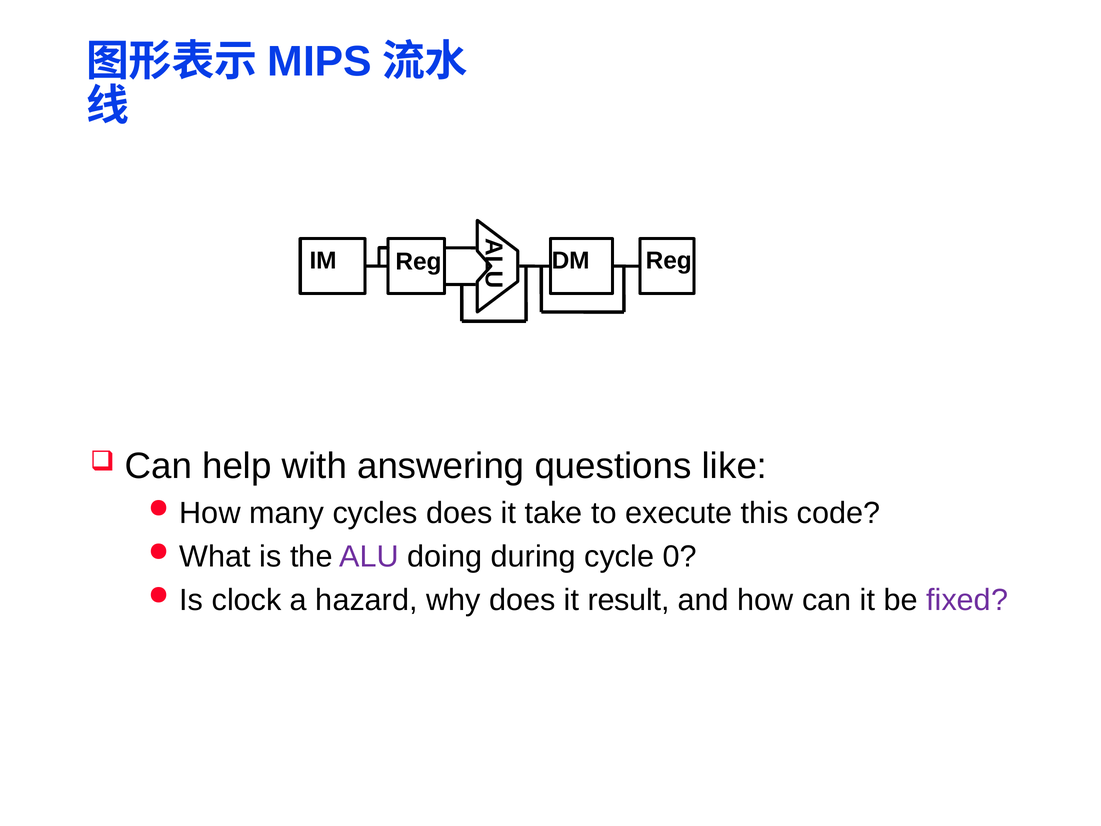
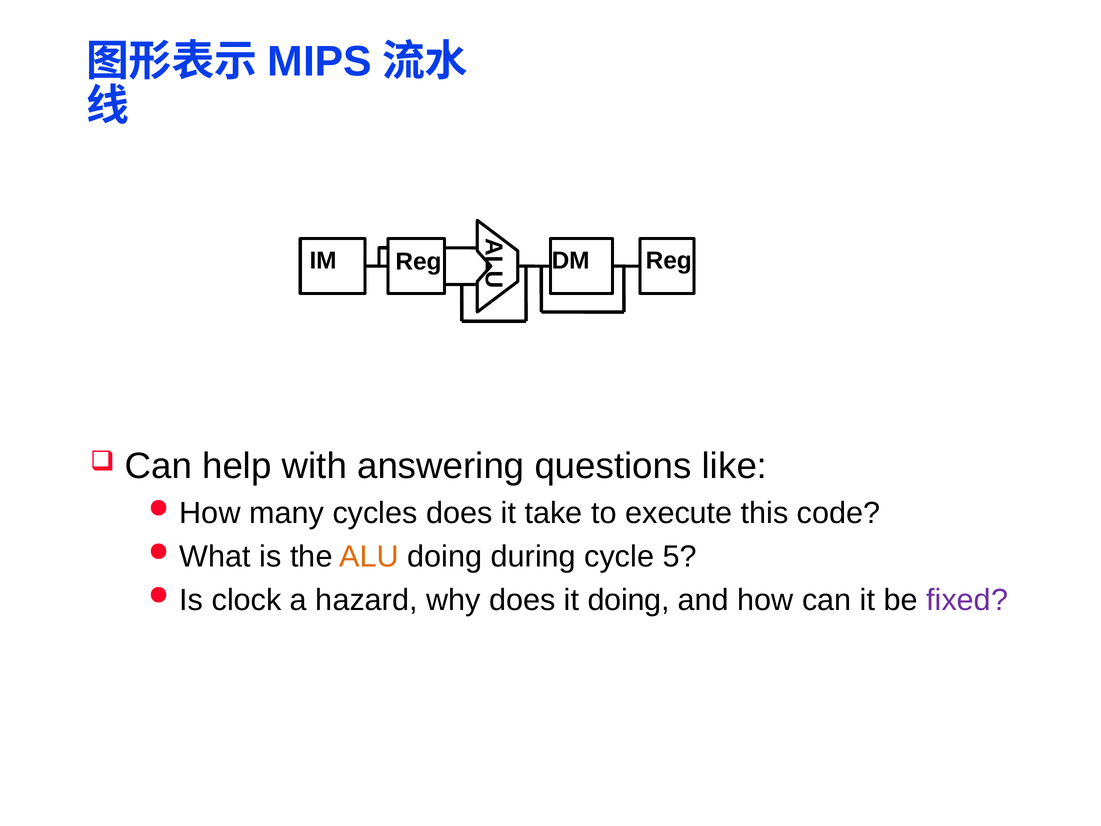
ALU colour: purple -> orange
0: 0 -> 5
it result: result -> doing
